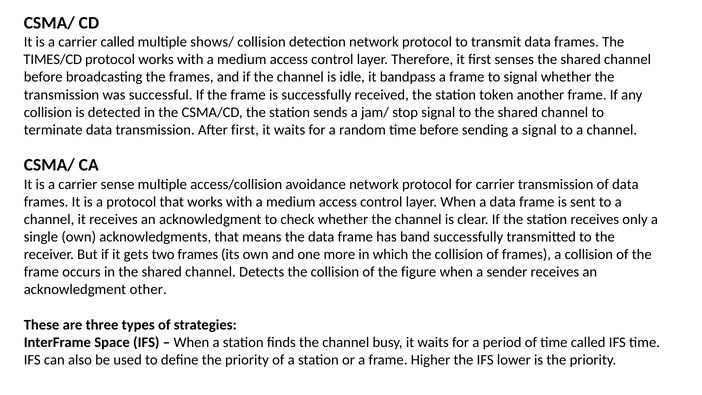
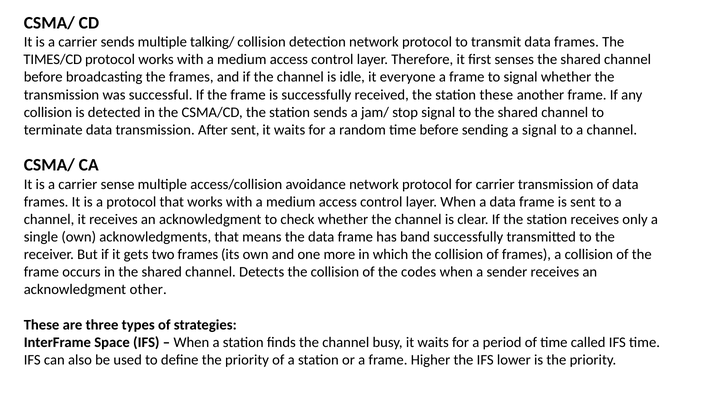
carrier called: called -> sends
shows/: shows/ -> talking/
bandpass: bandpass -> everyone
station token: token -> these
After first: first -> sent
figure: figure -> codes
